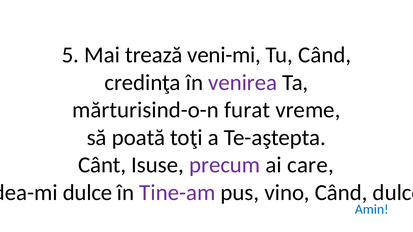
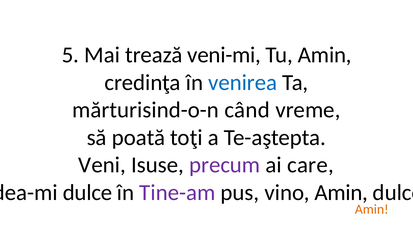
Tu Când: Când -> Amin
venirea colour: purple -> blue
furat: furat -> când
Cânt: Cânt -> Veni
vino Când: Când -> Amin
Amin at (372, 209) colour: blue -> orange
